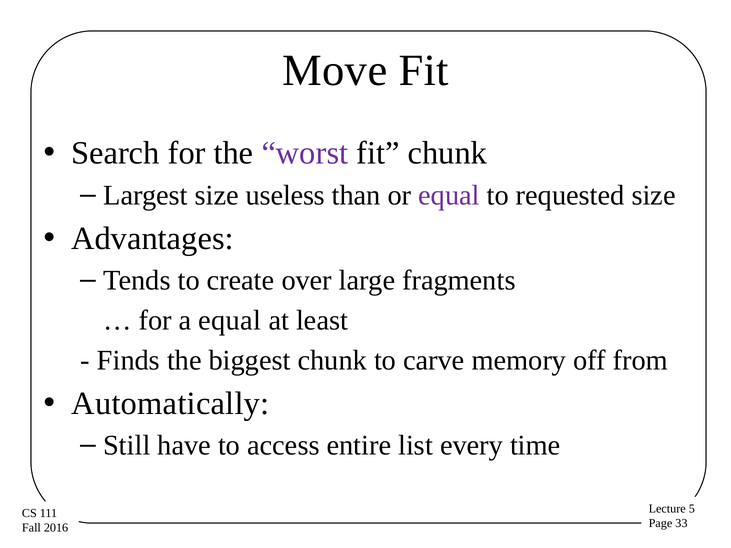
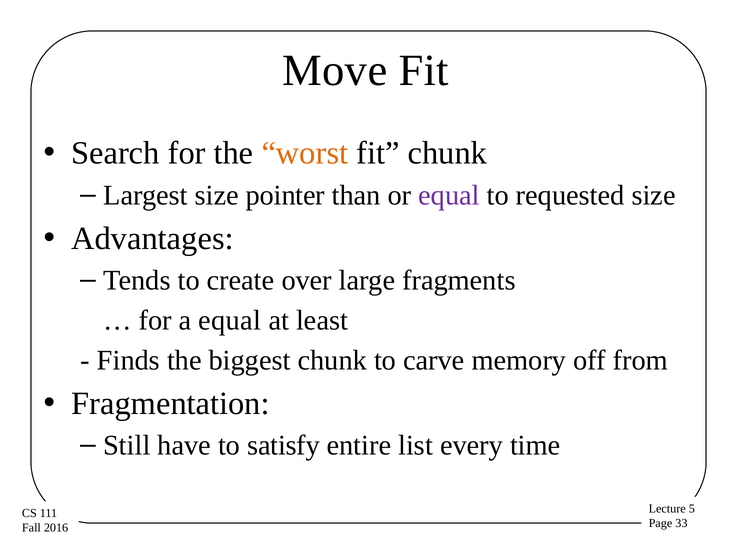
worst colour: purple -> orange
useless: useless -> pointer
Automatically: Automatically -> Fragmentation
access: access -> satisfy
